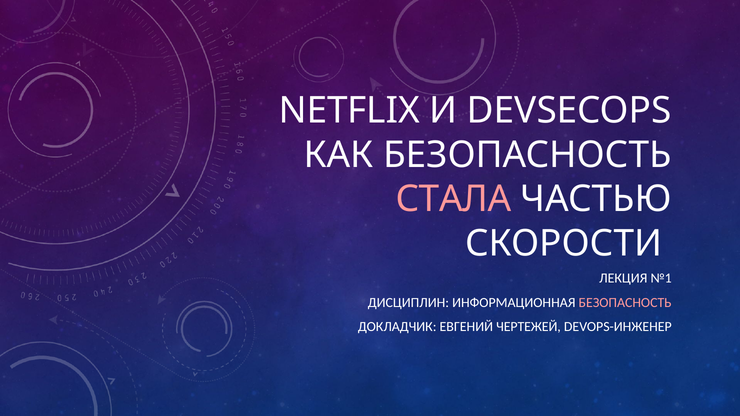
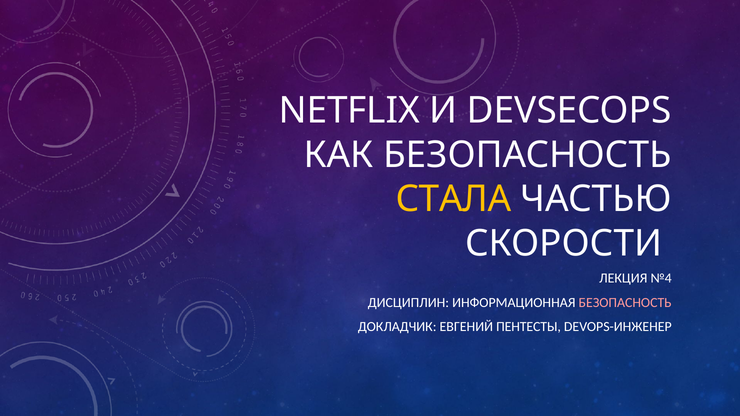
СТАЛА colour: pink -> yellow
№1: №1 -> №4
ЧЕРТЕЖЕЙ: ЧЕРТЕЖЕЙ -> ПЕНТЕСТЫ
